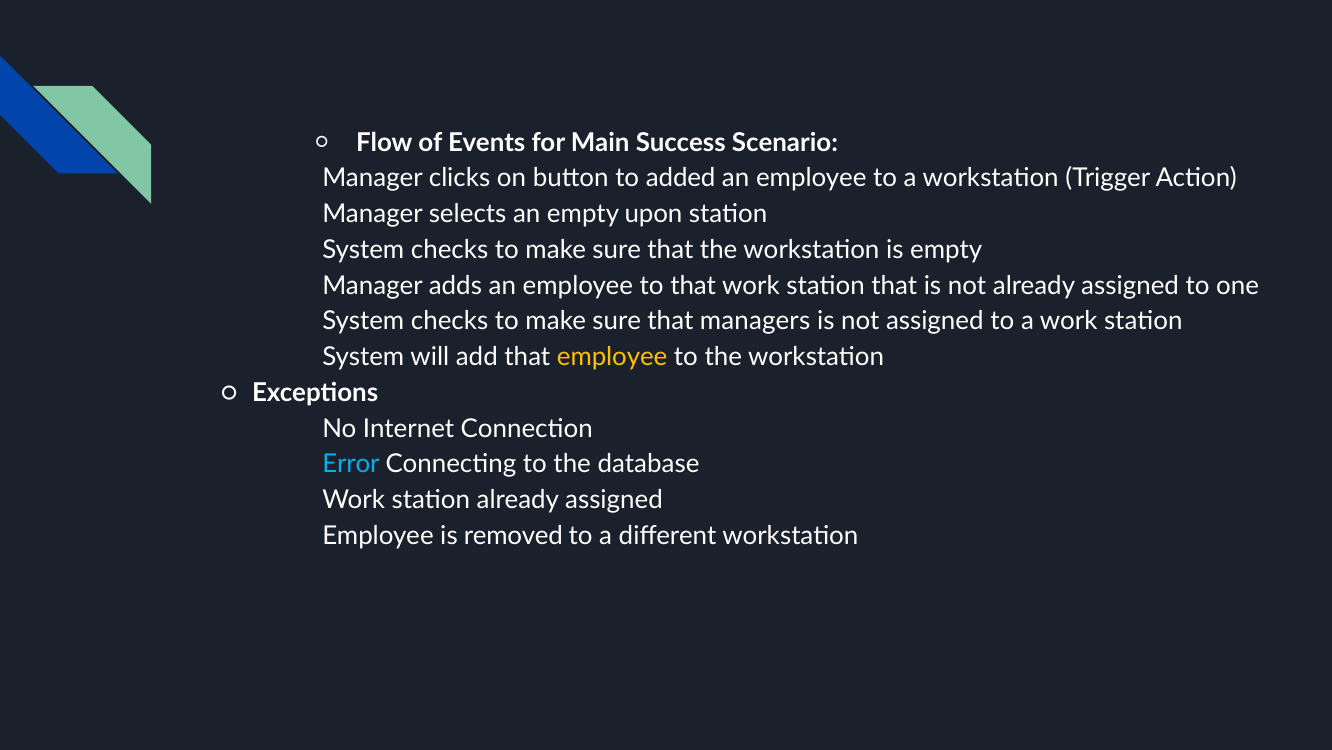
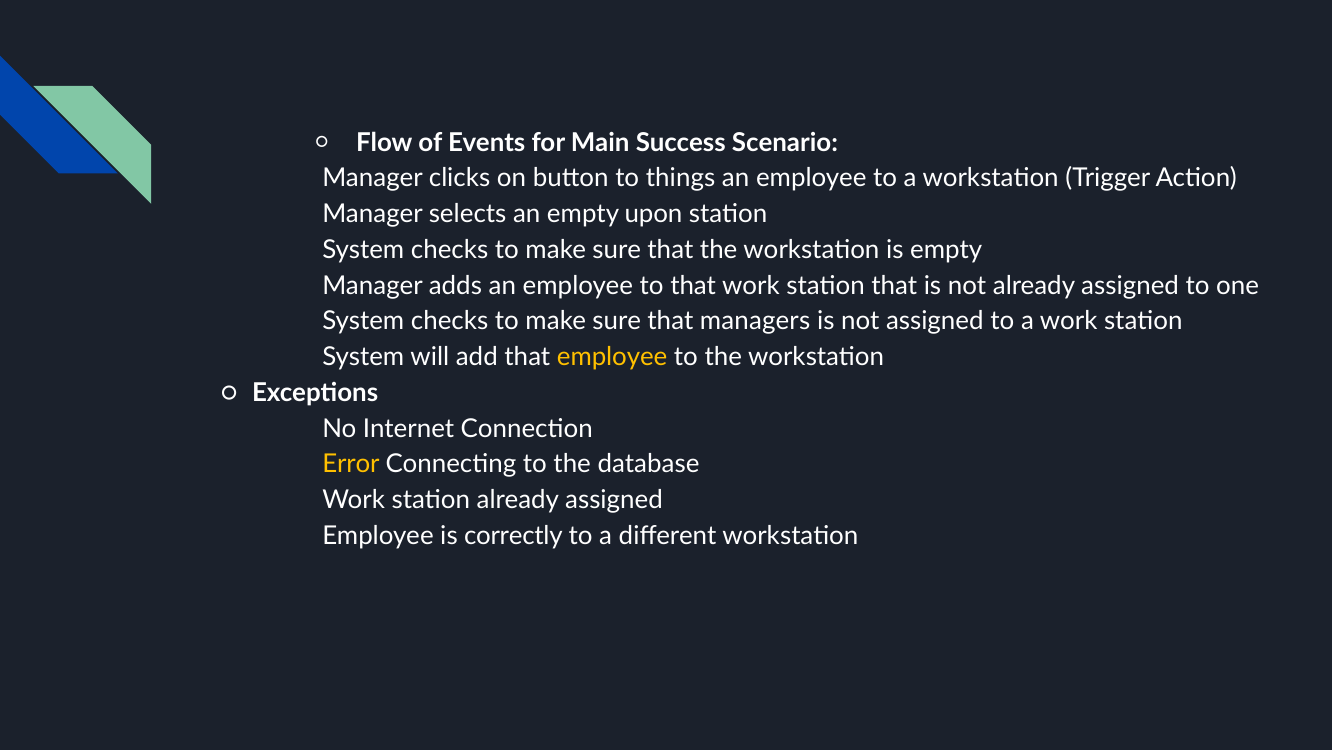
added: added -> things
Error colour: light blue -> yellow
removed: removed -> correctly
